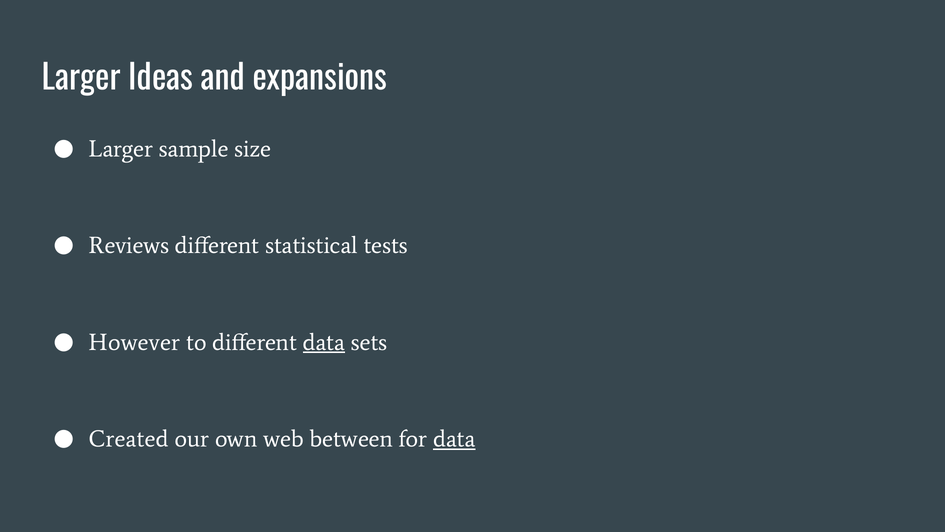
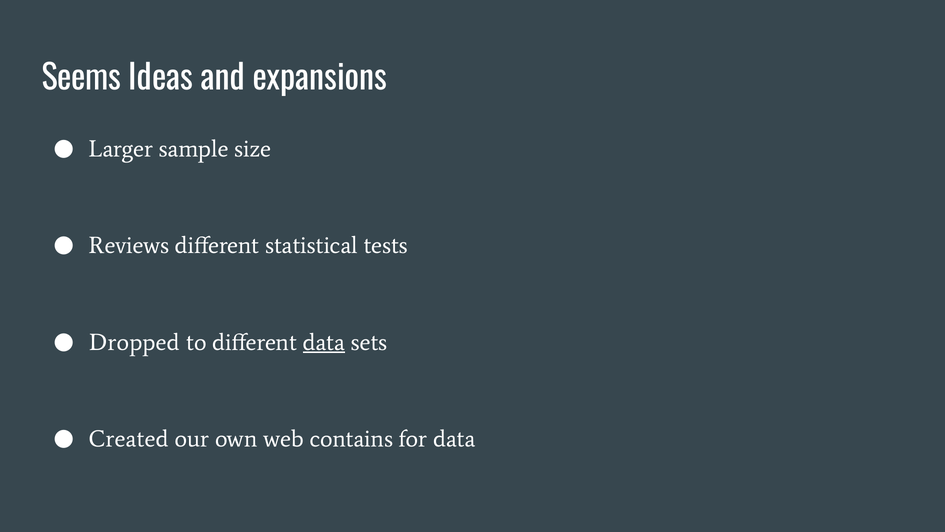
Larger at (81, 78): Larger -> Seems
However: However -> Dropped
between: between -> contains
data at (454, 439) underline: present -> none
